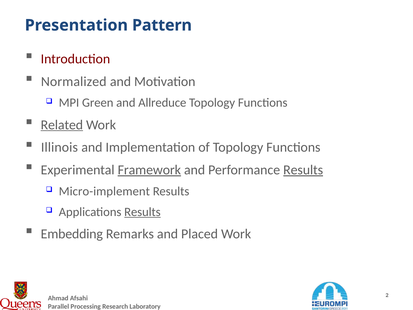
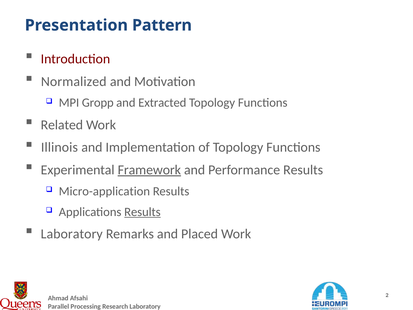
Green: Green -> Gropp
Allreduce: Allreduce -> Extracted
Related underline: present -> none
Results at (303, 170) underline: present -> none
Micro-implement: Micro-implement -> Micro-application
Embedding at (72, 234): Embedding -> Laboratory
